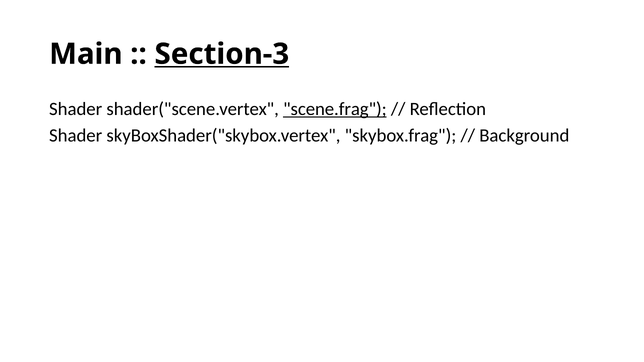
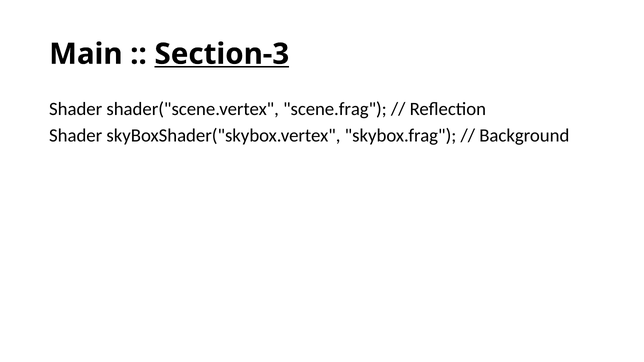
scene.frag underline: present -> none
